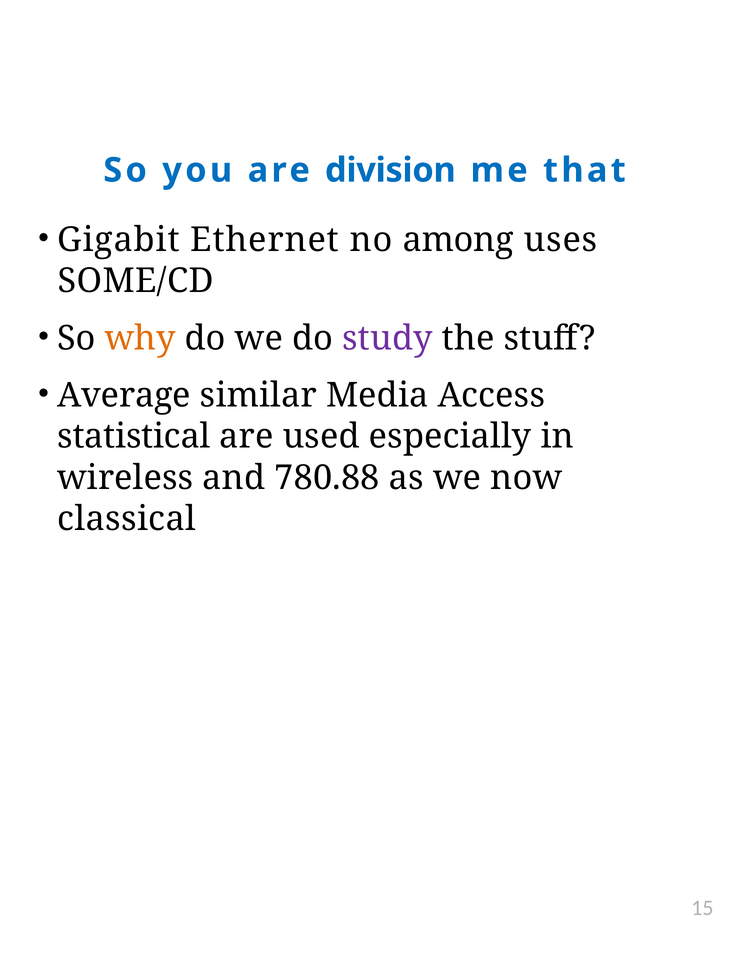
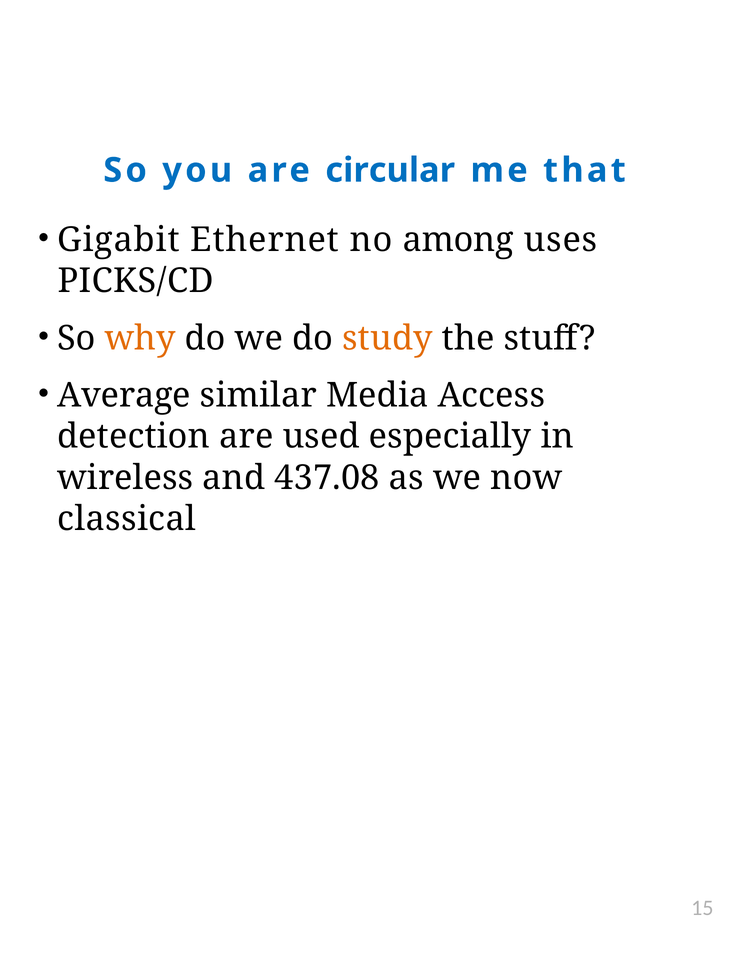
division: division -> circular
SOME/CD: SOME/CD -> PICKS/CD
study colour: purple -> orange
statistical: statistical -> detection
780.88: 780.88 -> 437.08
